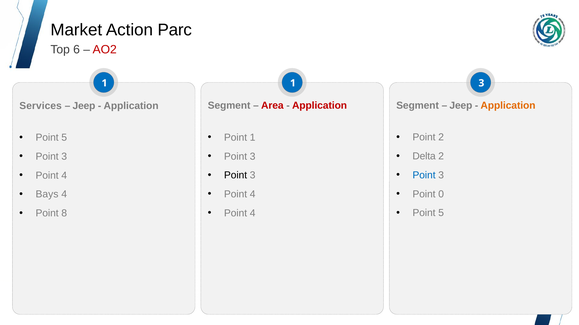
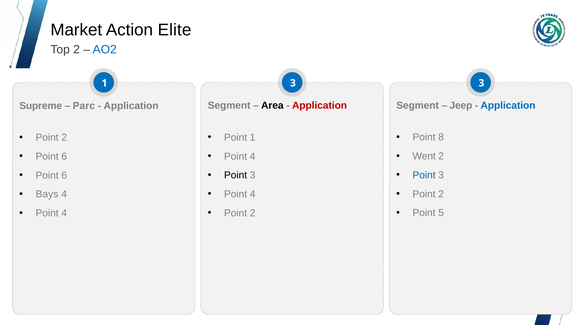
Parc: Parc -> Elite
Top 6: 6 -> 2
AO2 colour: red -> blue
1 1: 1 -> 3
Application at (508, 106) colour: orange -> blue
Area colour: red -> black
Services: Services -> Supreme
Jeep at (84, 106): Jeep -> Parc
Point 2: 2 -> 8
5 at (64, 138): 5 -> 2
Delta: Delta -> Went
3 at (253, 157): 3 -> 4
3 at (64, 157): 3 -> 6
4 at (64, 176): 4 -> 6
0 at (441, 194): 0 -> 2
4 at (253, 214): 4 -> 2
8 at (64, 214): 8 -> 4
